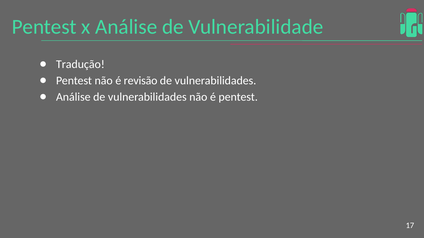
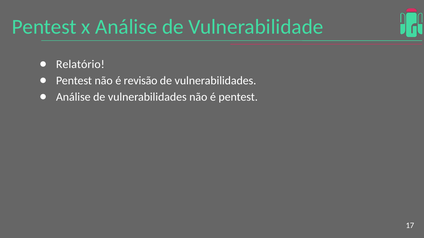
Tradução: Tradução -> Relatório
